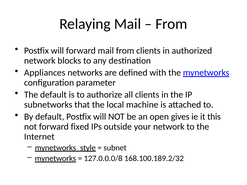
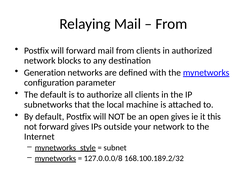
Appliances: Appliances -> Generation
forward fixed: fixed -> gives
